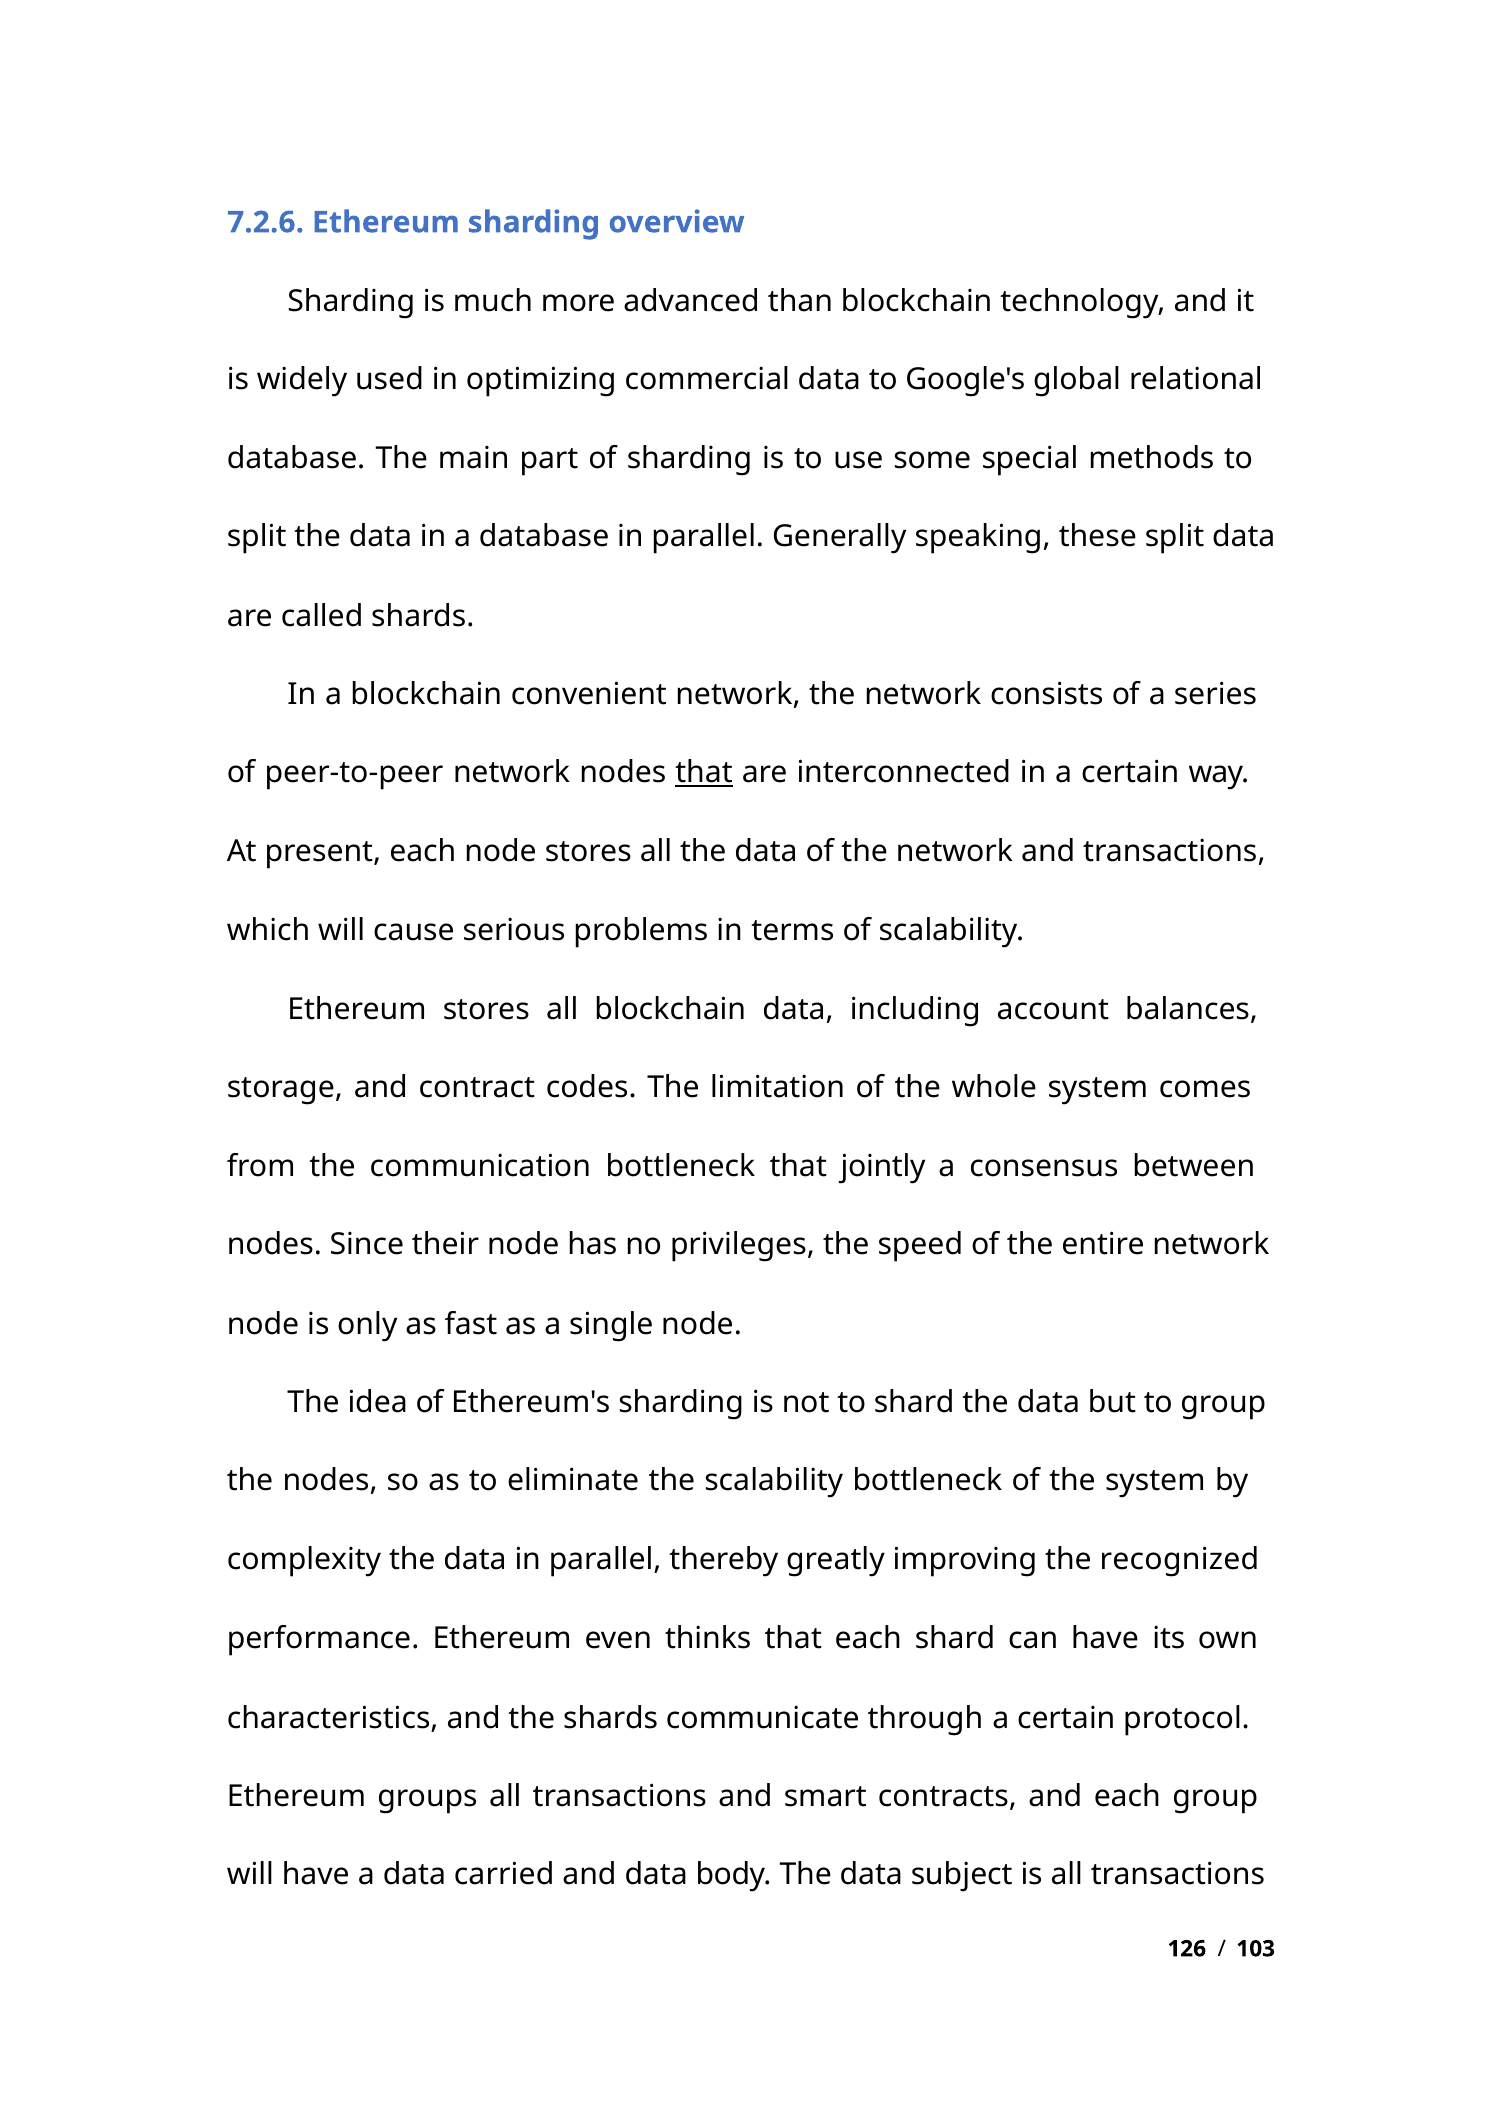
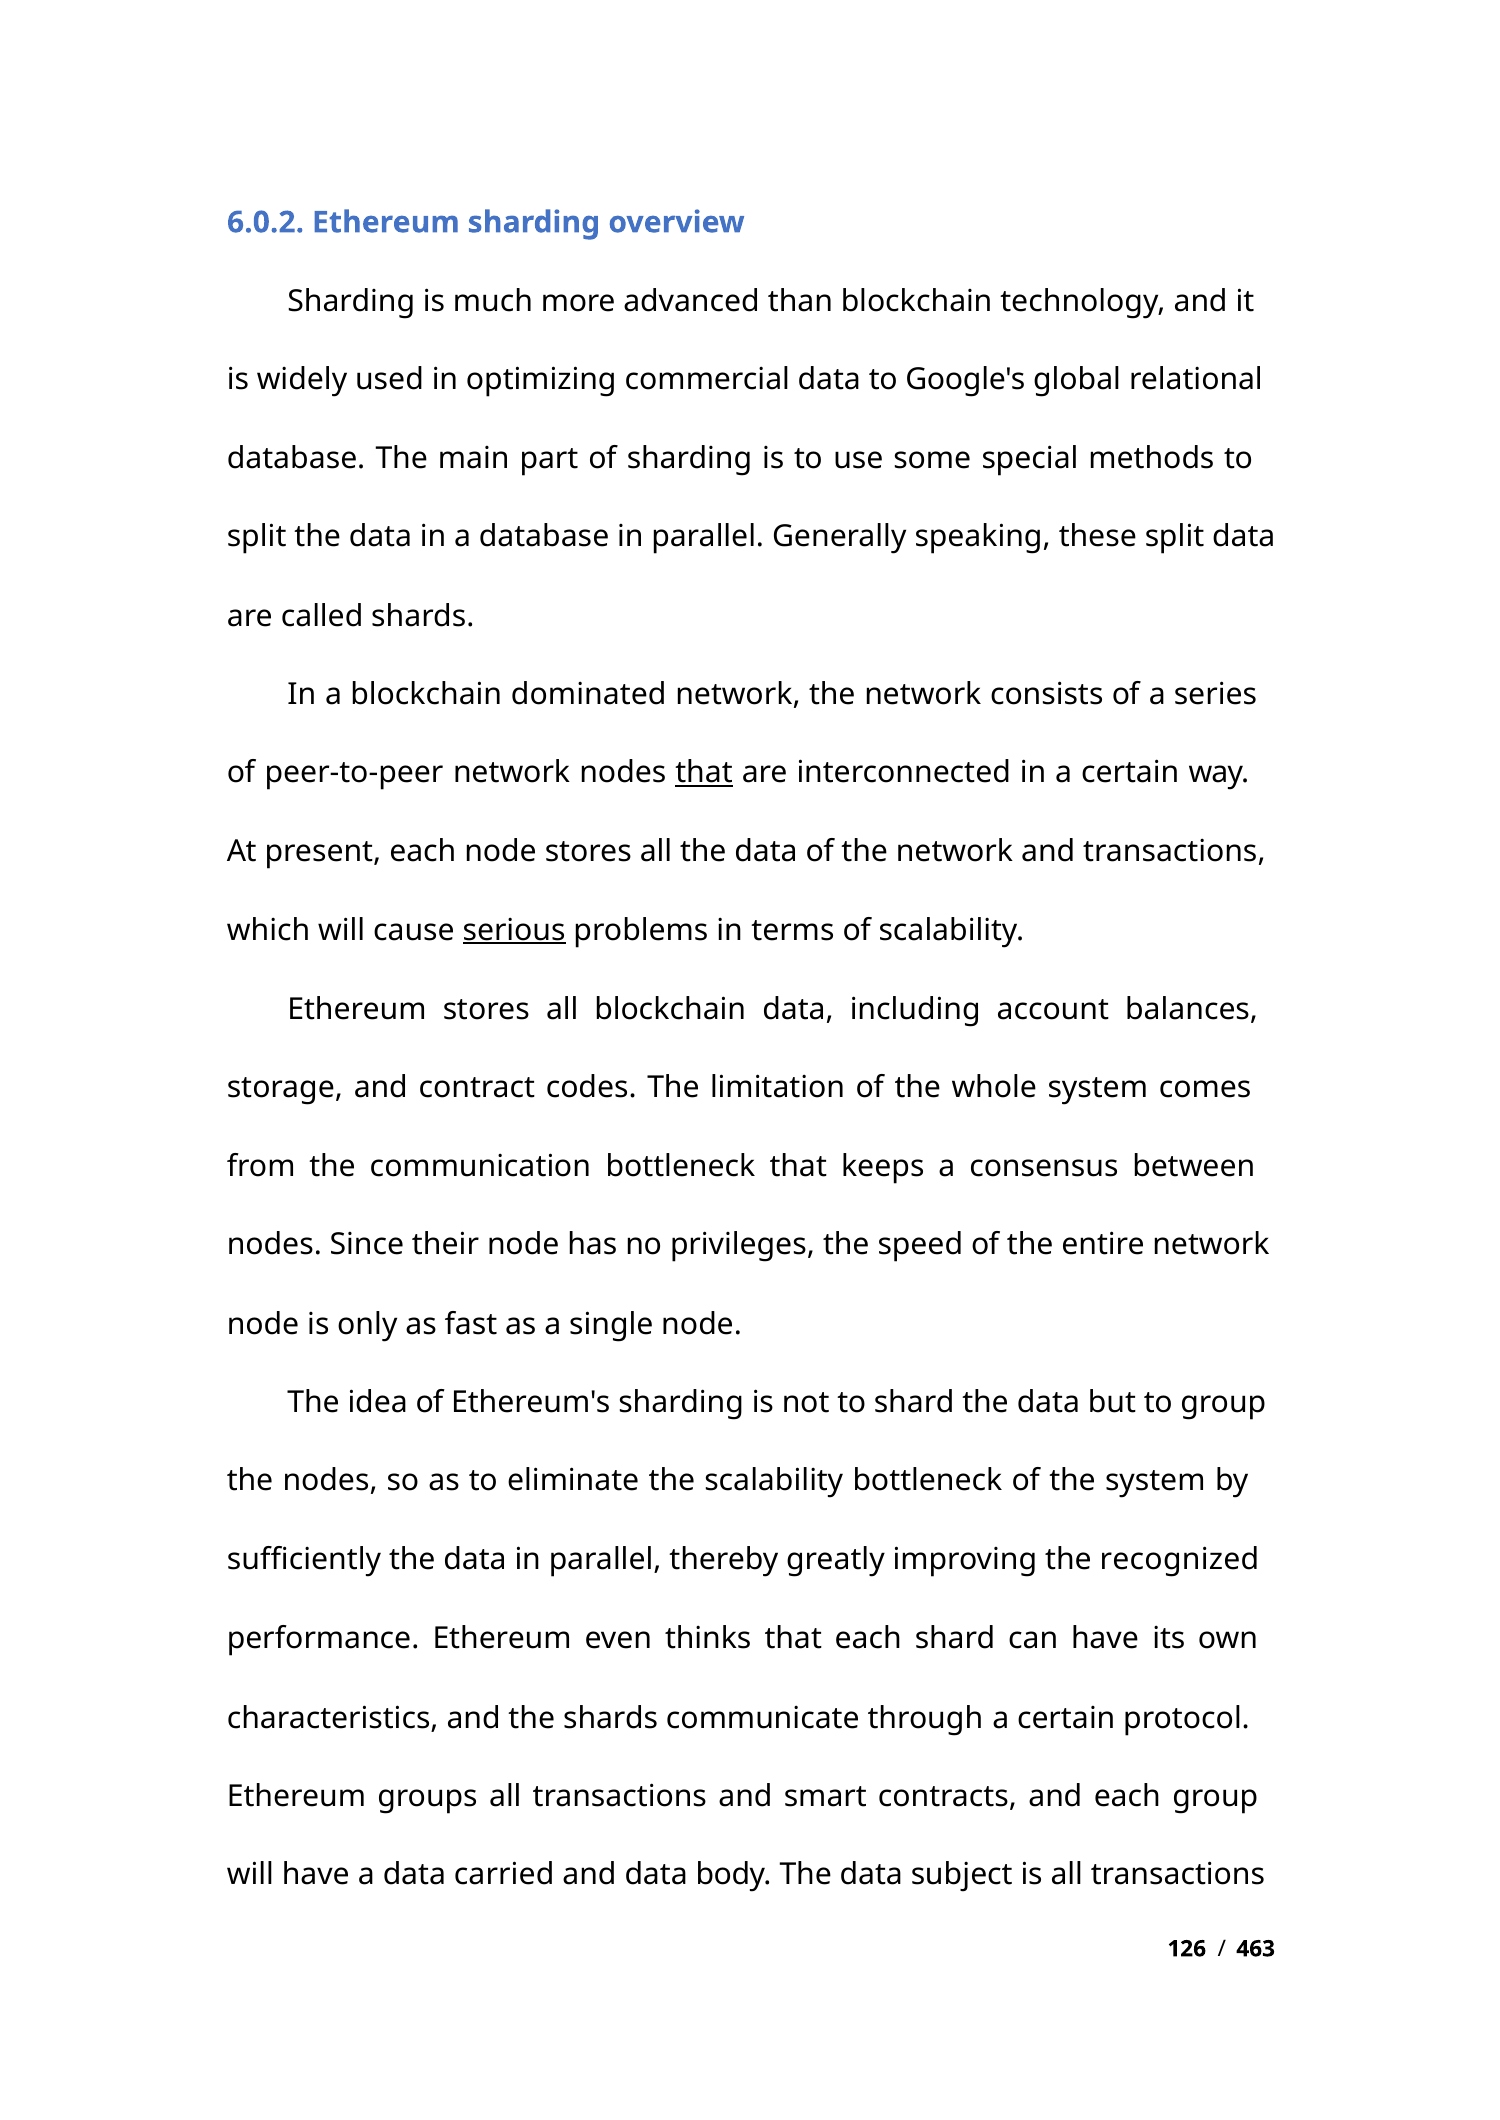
7.2.6: 7.2.6 -> 6.0.2
convenient: convenient -> dominated
serious underline: none -> present
jointly: jointly -> keeps
complexity: complexity -> sufficiently
103: 103 -> 463
